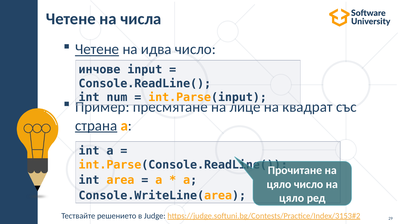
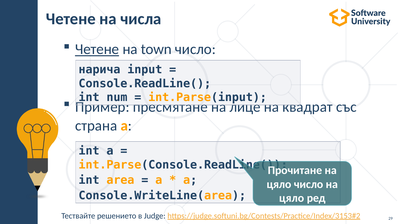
идва: идва -> town
инчове: инчове -> нарича
страна underline: present -> none
